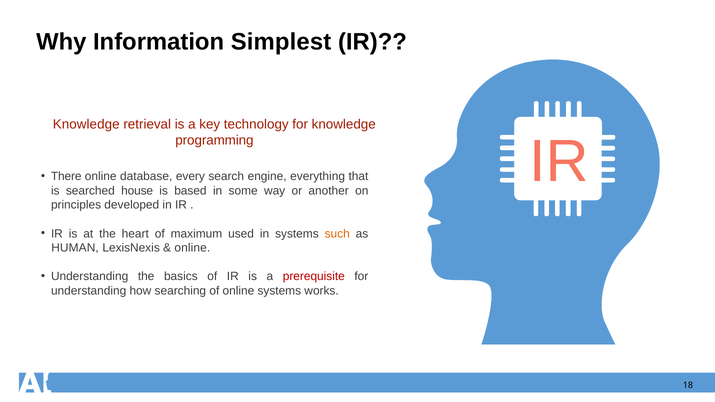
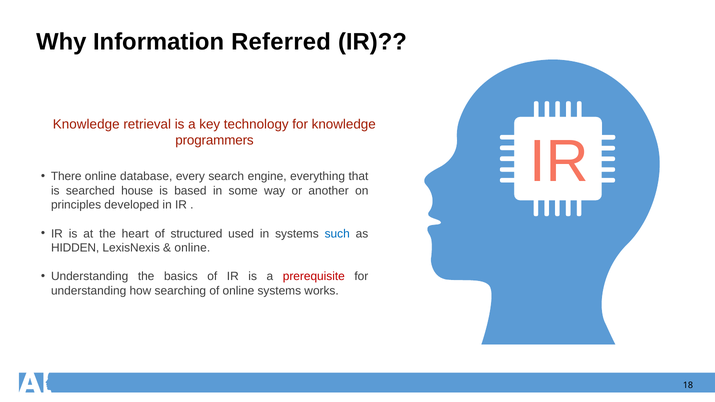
Simplest: Simplest -> Referred
programming: programming -> programmers
maximum: maximum -> structured
such colour: orange -> blue
HUMAN: HUMAN -> HIDDEN
